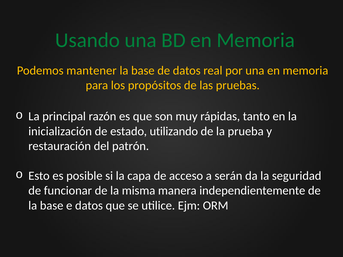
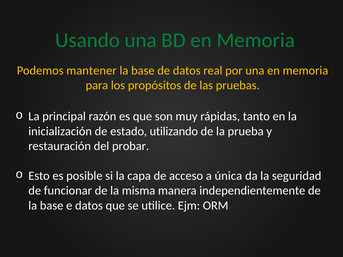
patrón: patrón -> probar
serán: serán -> única
